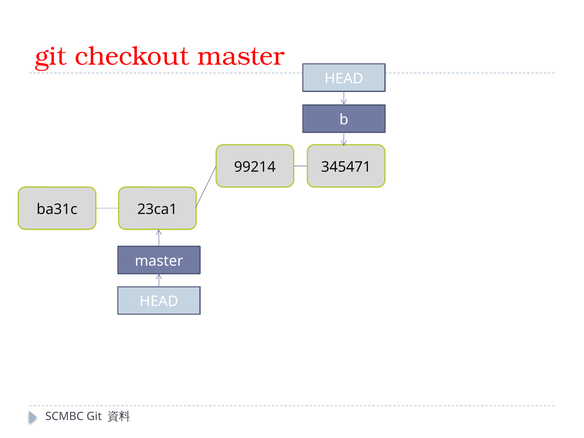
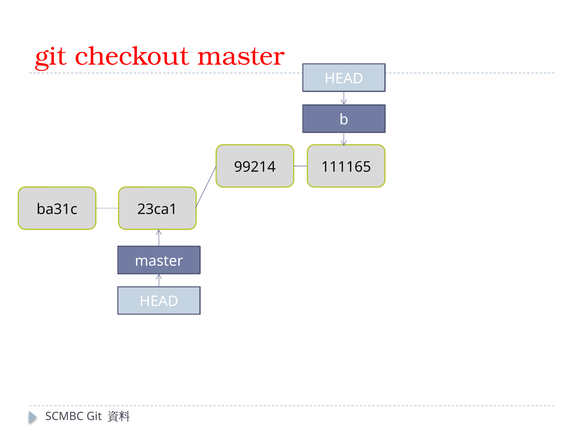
345471: 345471 -> 111165
